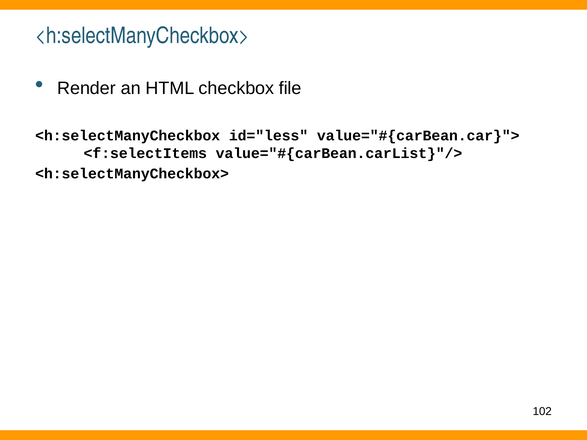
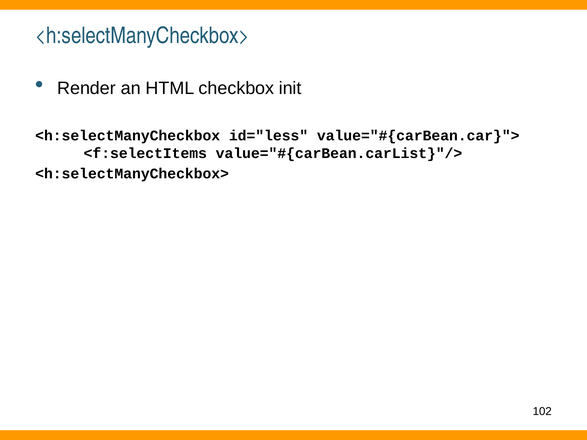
file: file -> init
